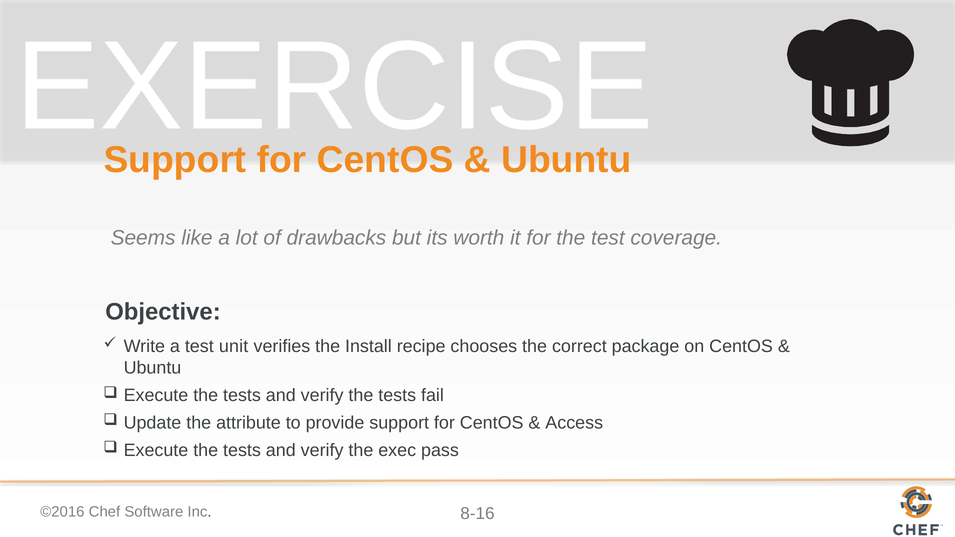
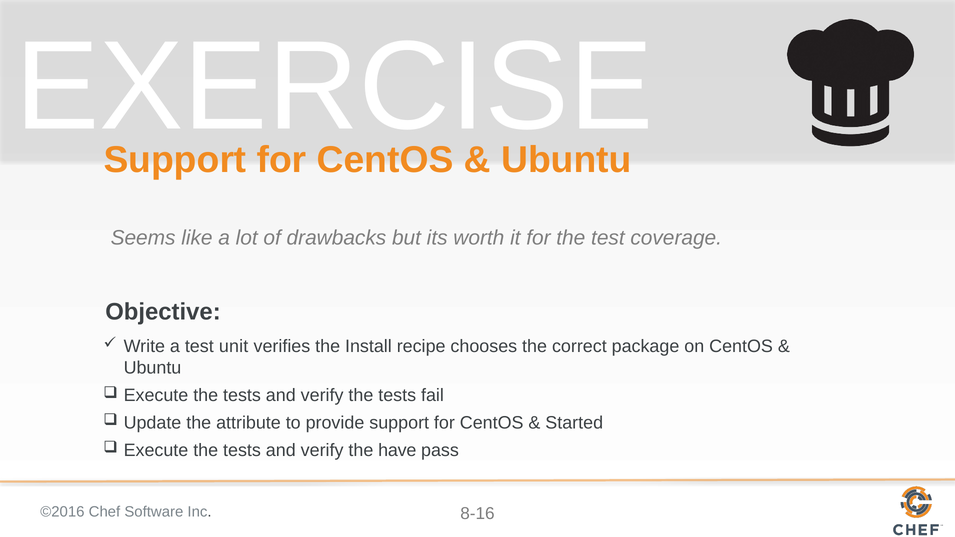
Access: Access -> Started
exec: exec -> have
